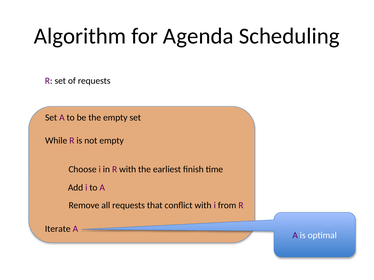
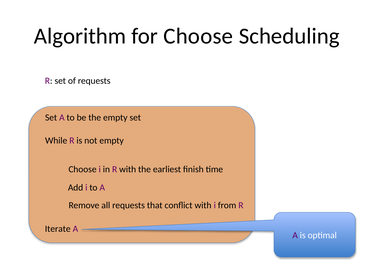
for Agenda: Agenda -> Choose
